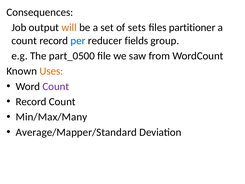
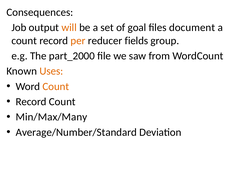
sets: sets -> goal
partitioner: partitioner -> document
per colour: blue -> orange
part_0500: part_0500 -> part_2000
Count at (56, 86) colour: purple -> orange
Average/Mapper/Standard: Average/Mapper/Standard -> Average/Number/Standard
